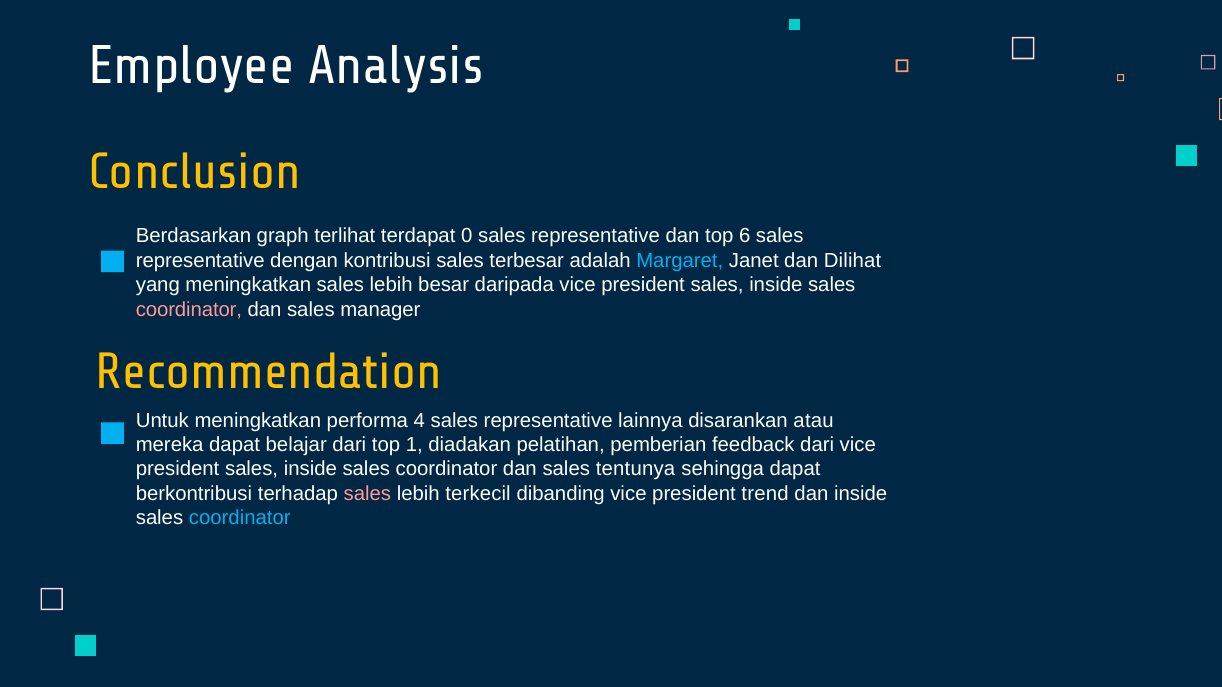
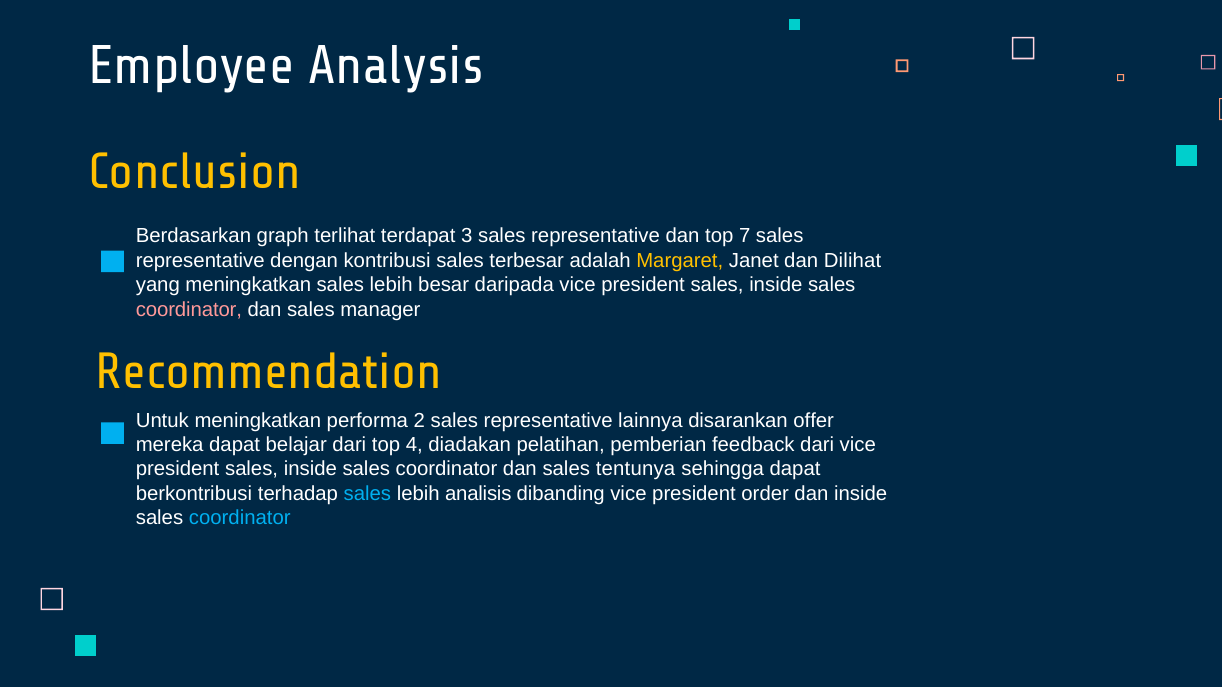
0: 0 -> 3
6: 6 -> 7
Margaret colour: light blue -> yellow
4: 4 -> 2
atau: atau -> offer
1: 1 -> 4
sales at (367, 494) colour: pink -> light blue
terkecil: terkecil -> analisis
trend: trend -> order
